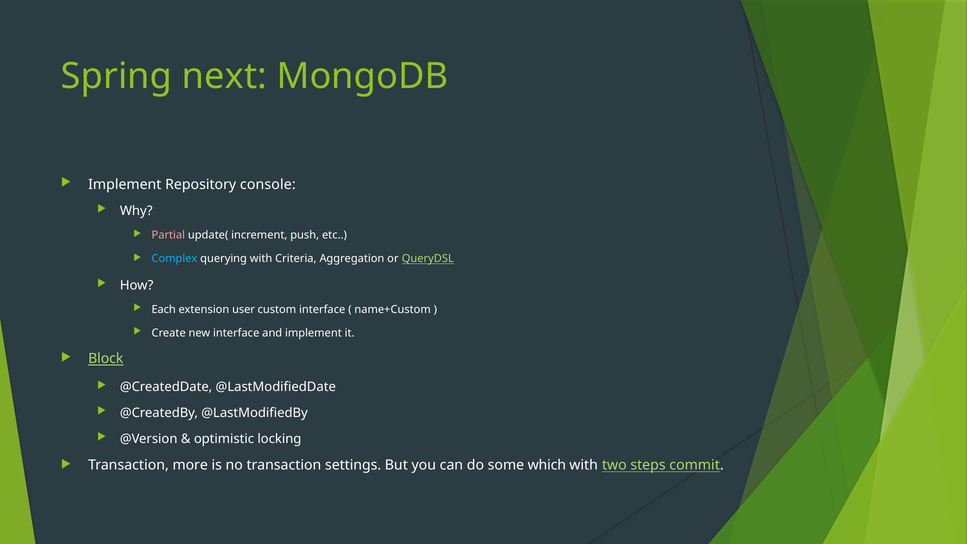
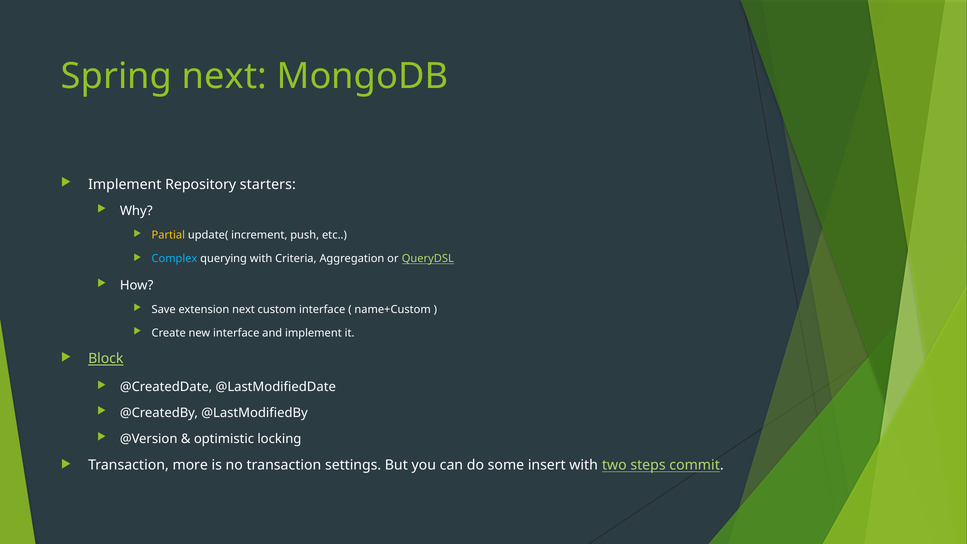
console: console -> starters
Partial colour: pink -> yellow
Each: Each -> Save
extension user: user -> next
which: which -> insert
